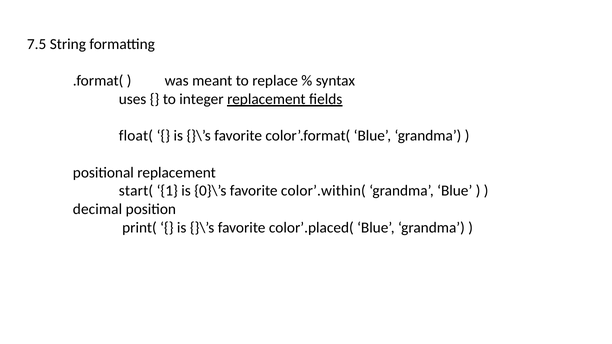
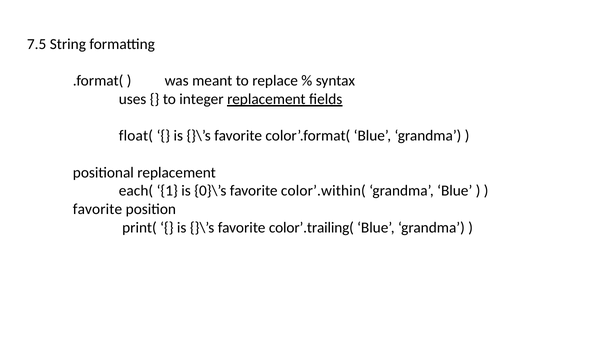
start(: start( -> each(
decimal at (98, 209): decimal -> favorite
color’.placed(: color’.placed( -> color’.trailing(
